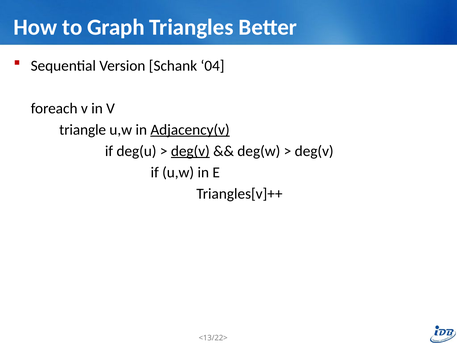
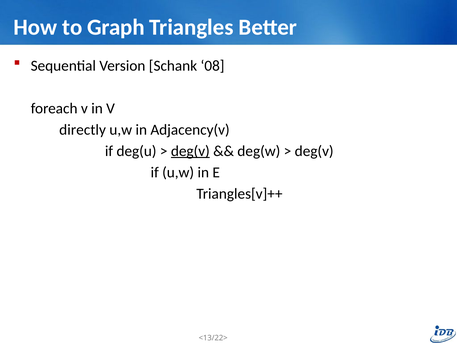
04: 04 -> 08
triangle: triangle -> directly
Adjacency(v underline: present -> none
